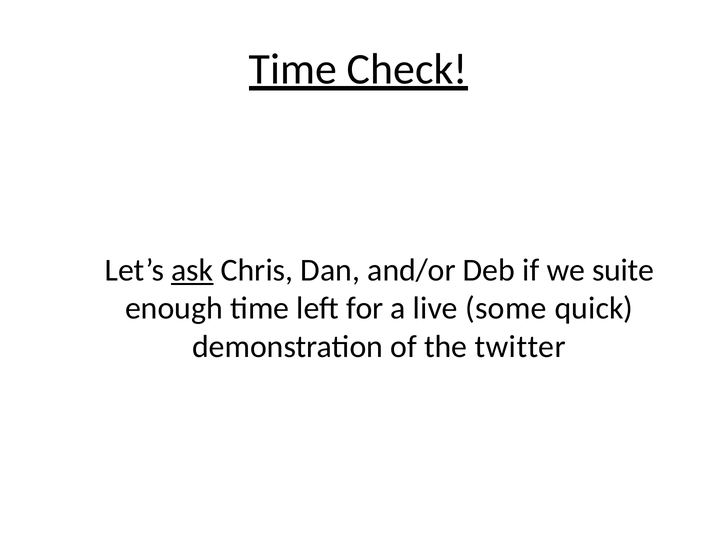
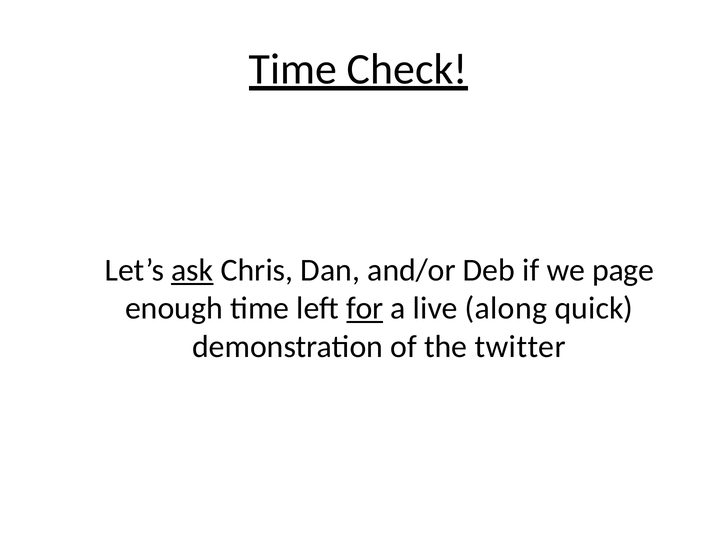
suite: suite -> page
for underline: none -> present
some: some -> along
